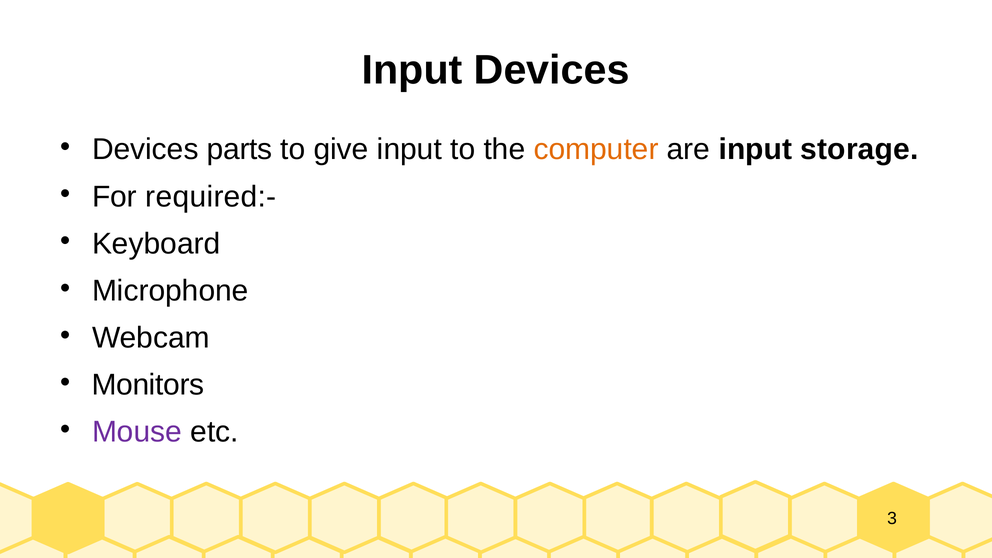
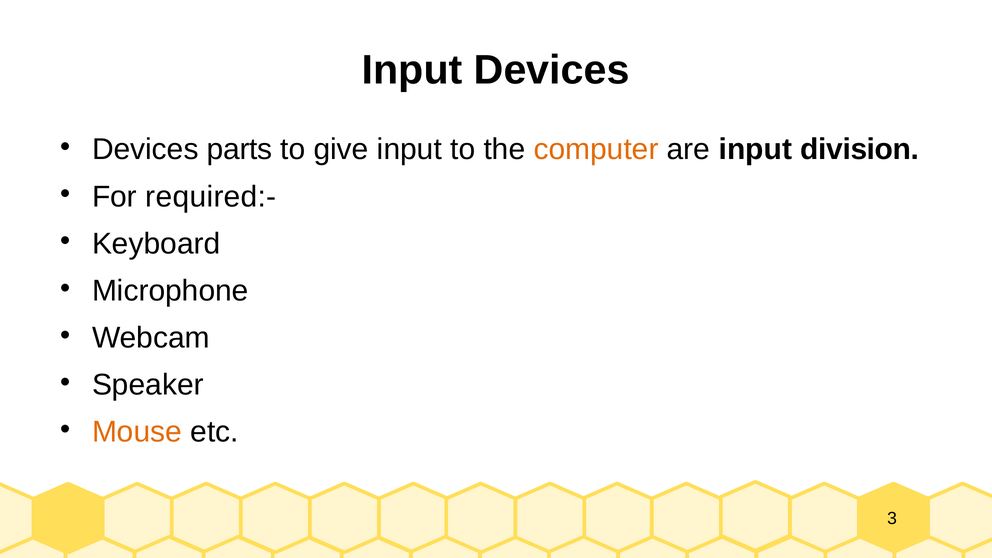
storage: storage -> division
Monitors: Monitors -> Speaker
Mouse colour: purple -> orange
